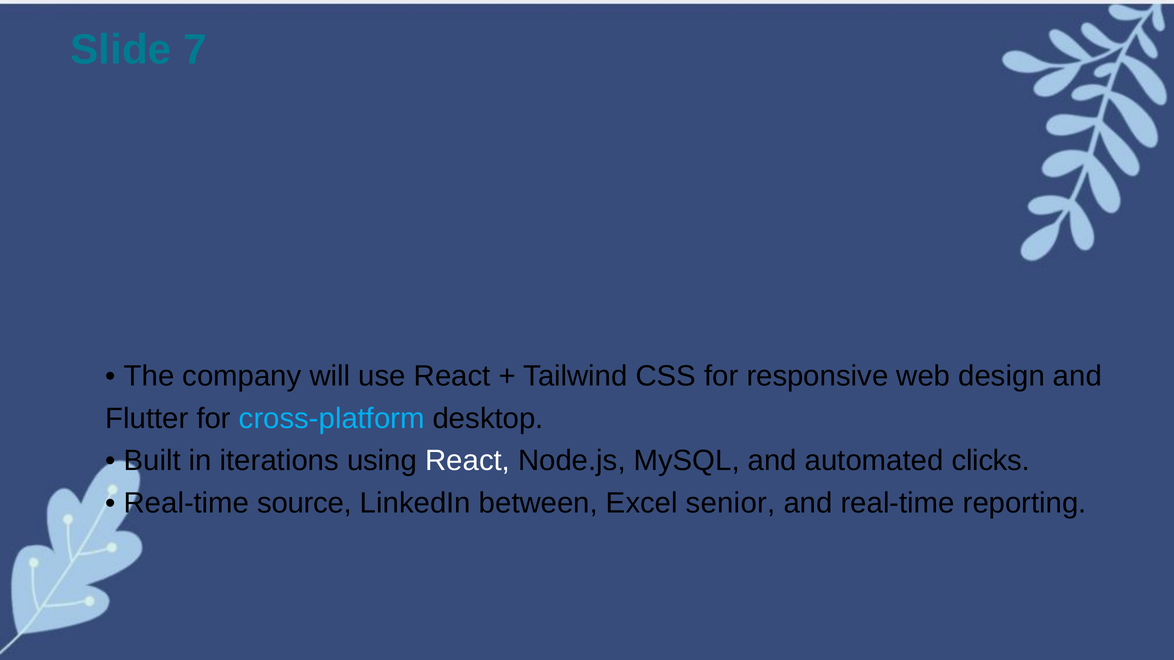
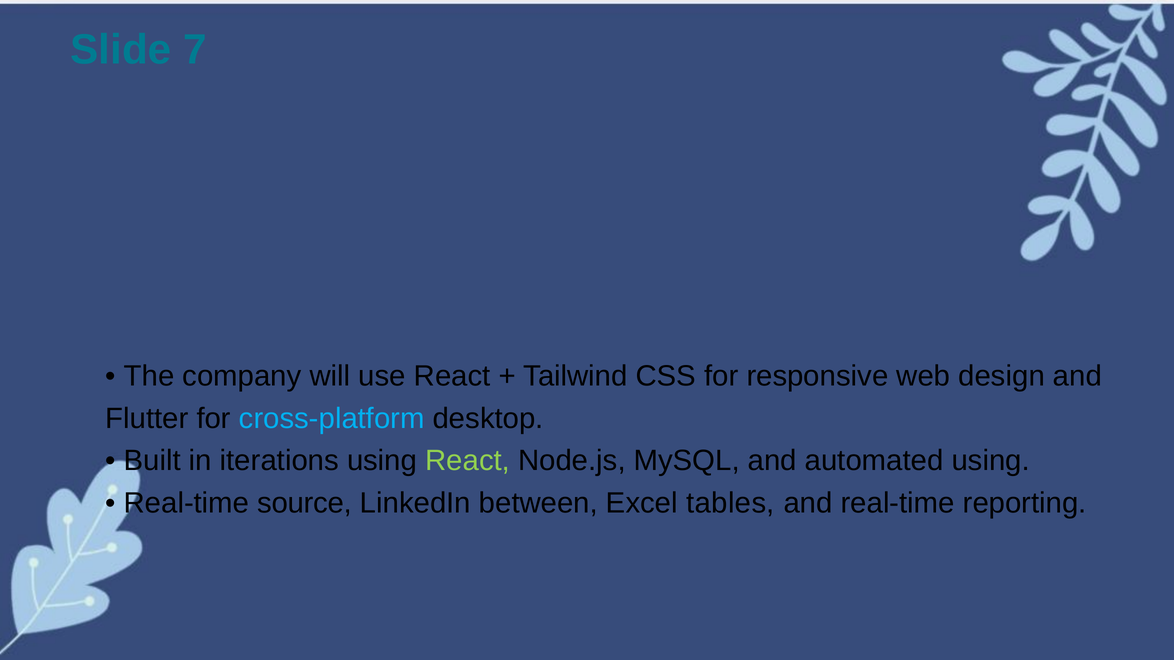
React at (468, 461) colour: white -> light green
automated clicks: clicks -> using
senior: senior -> tables
